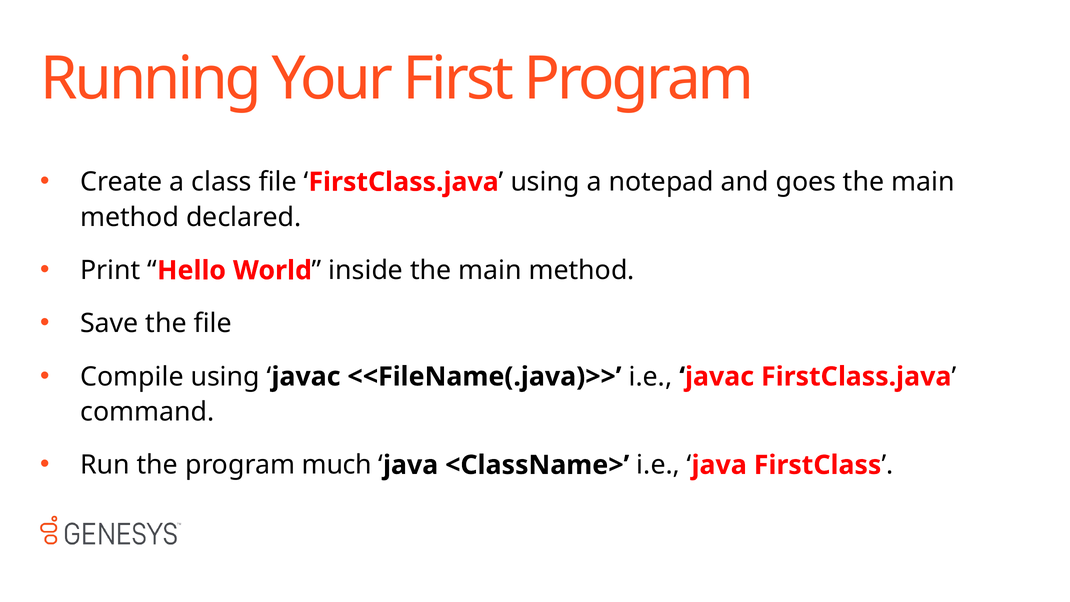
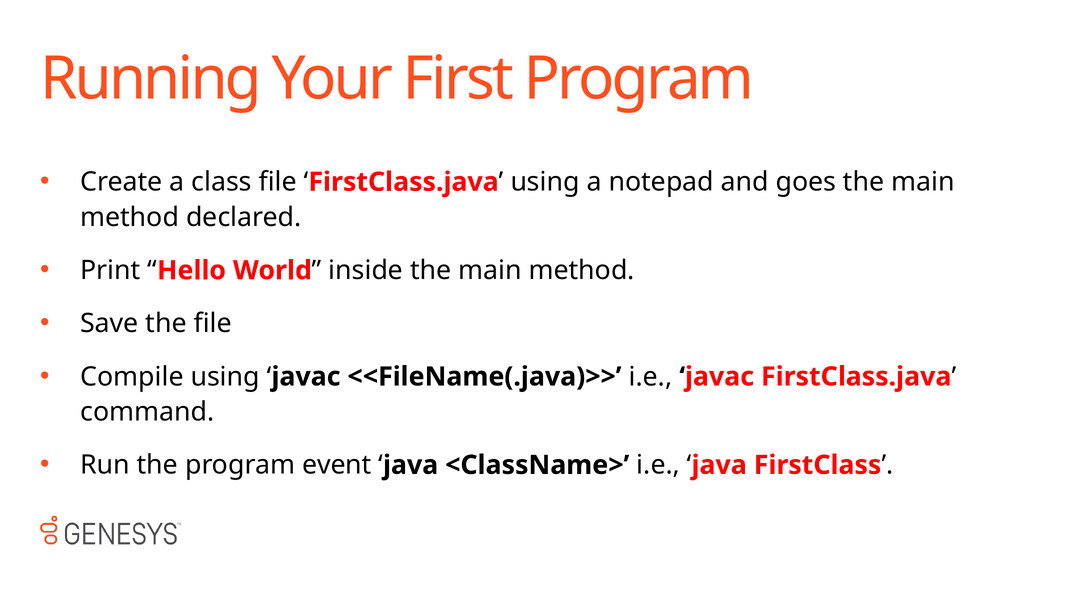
much: much -> event
